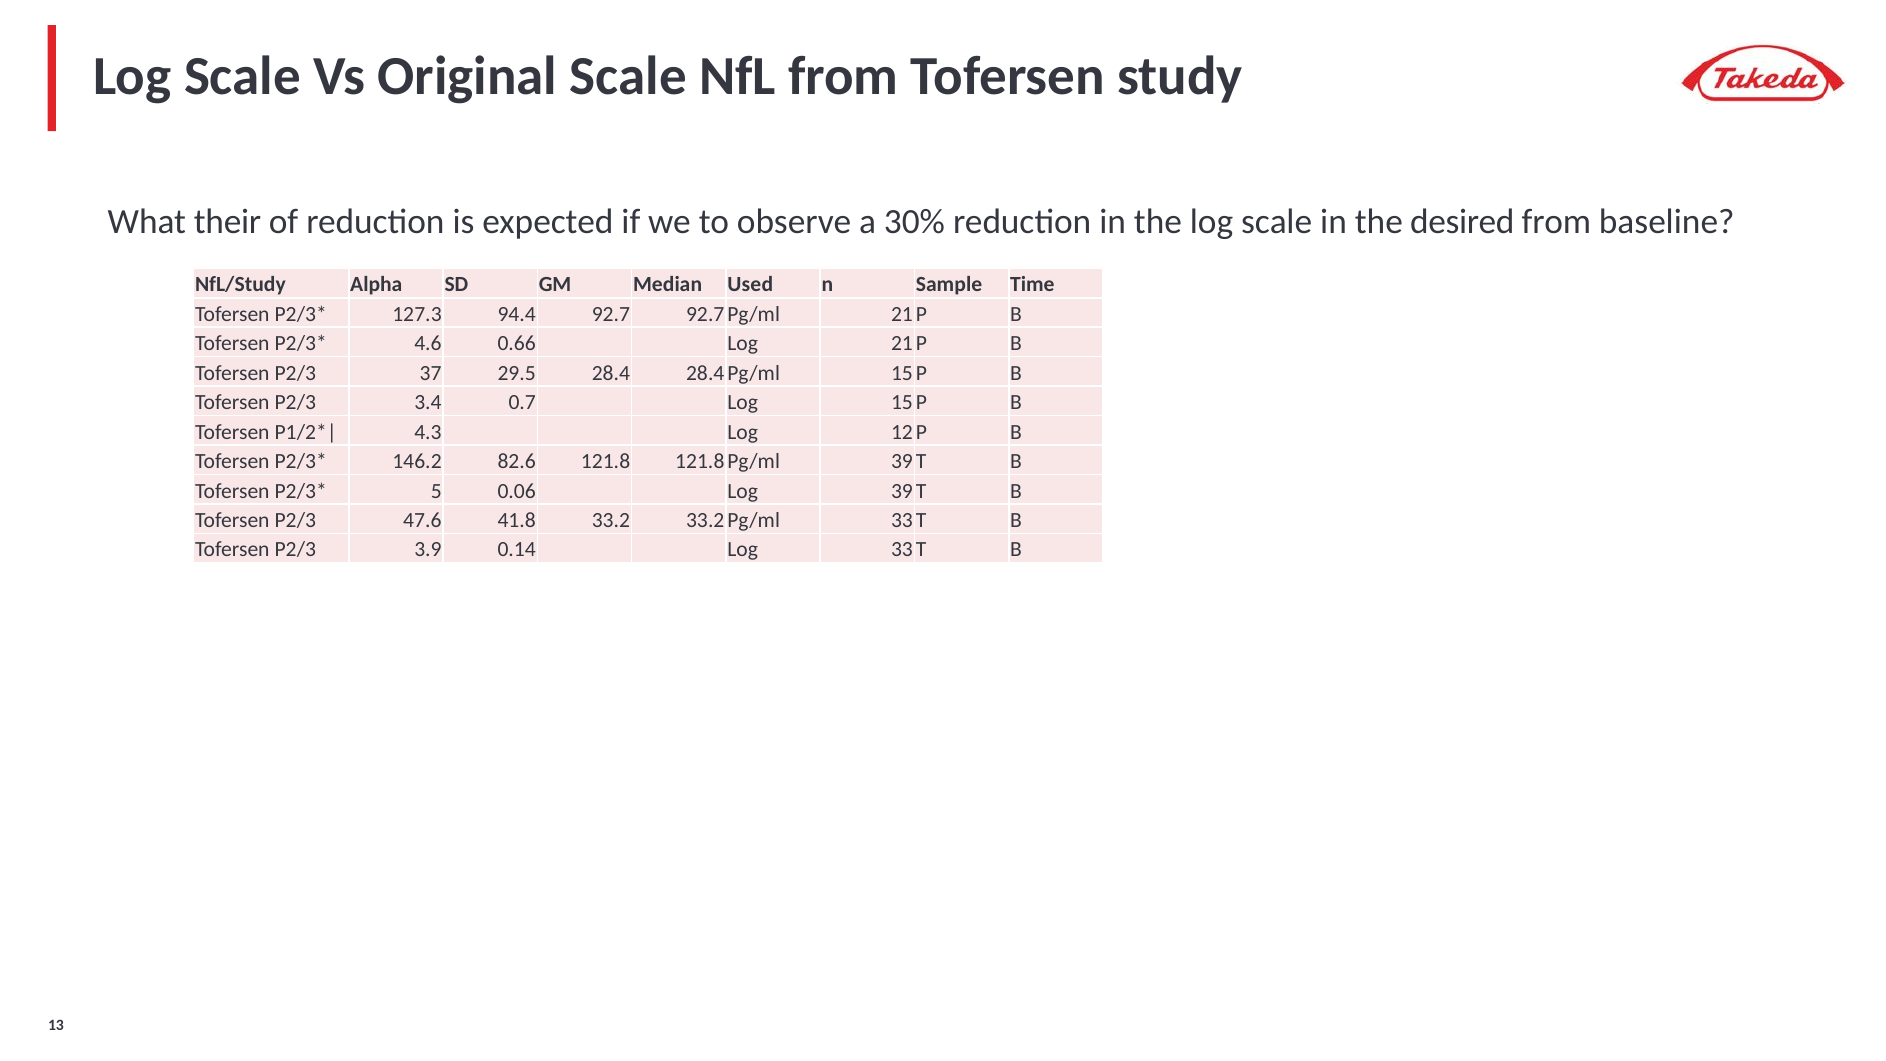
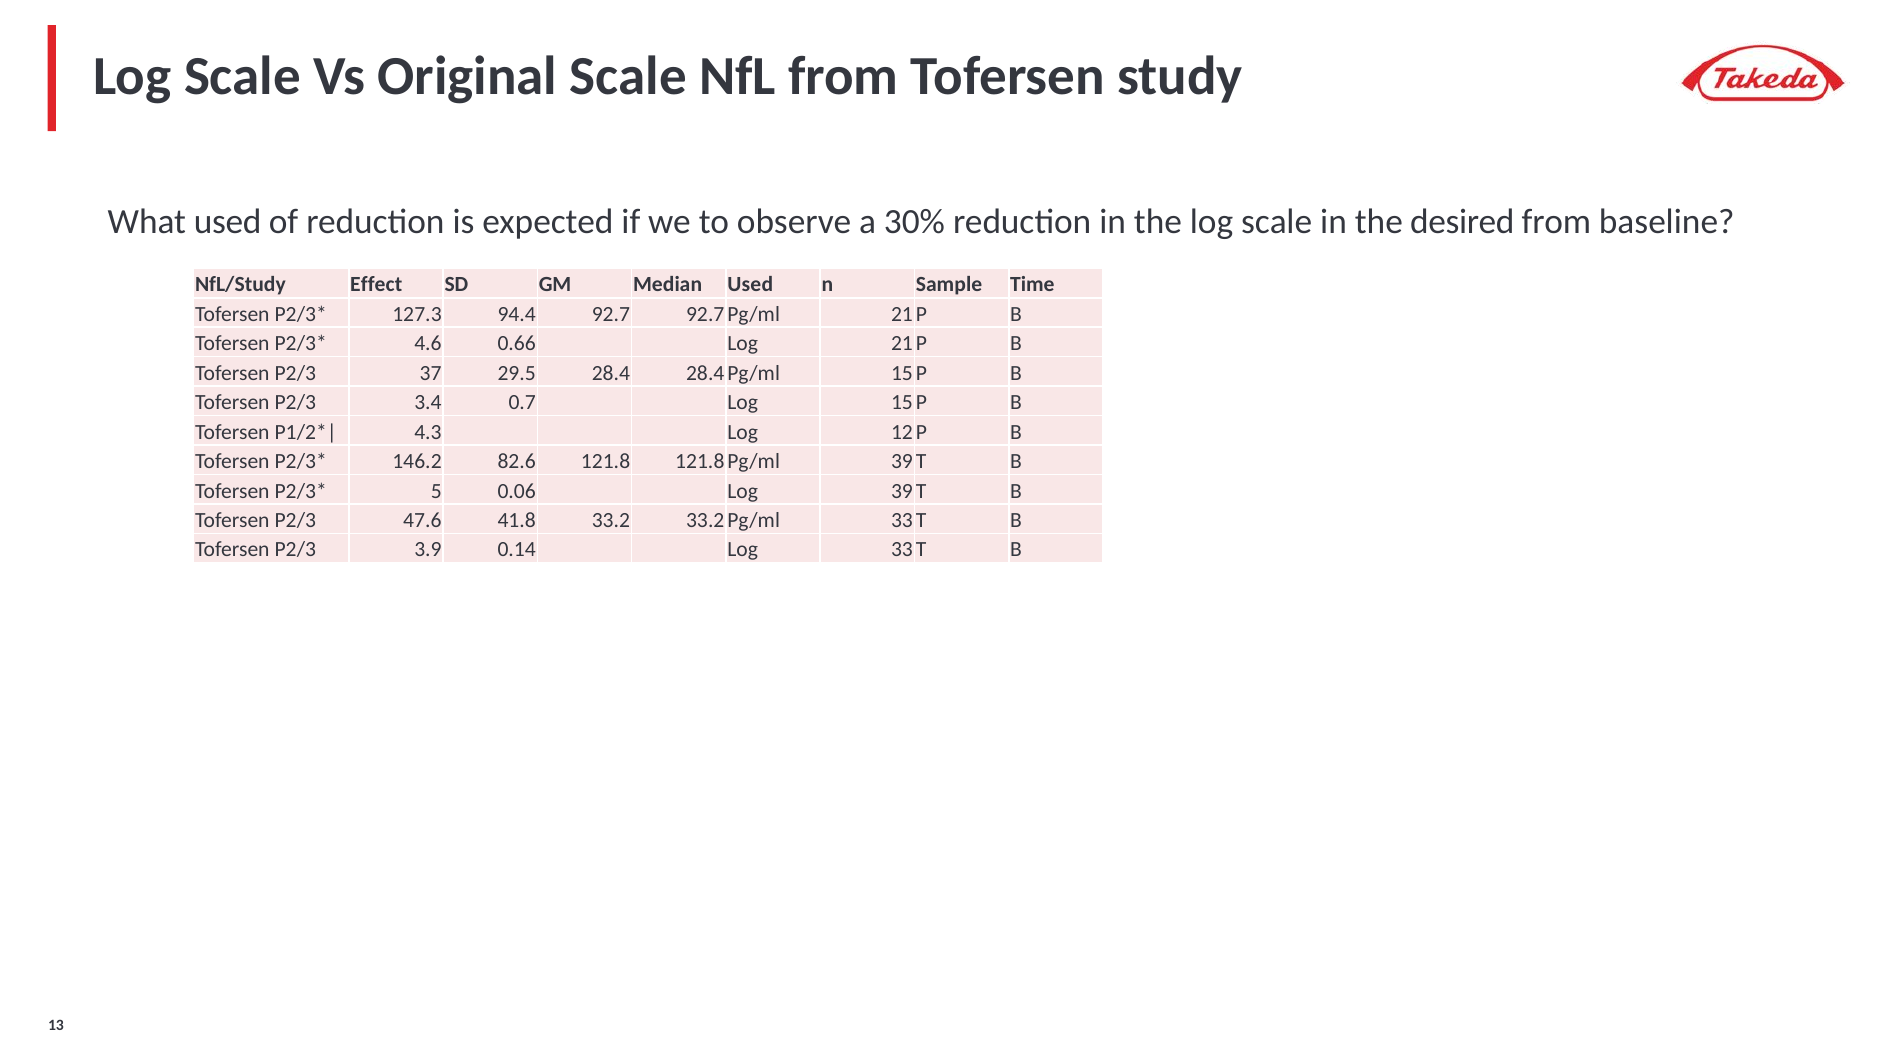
What their: their -> used
Alpha: Alpha -> Effect
